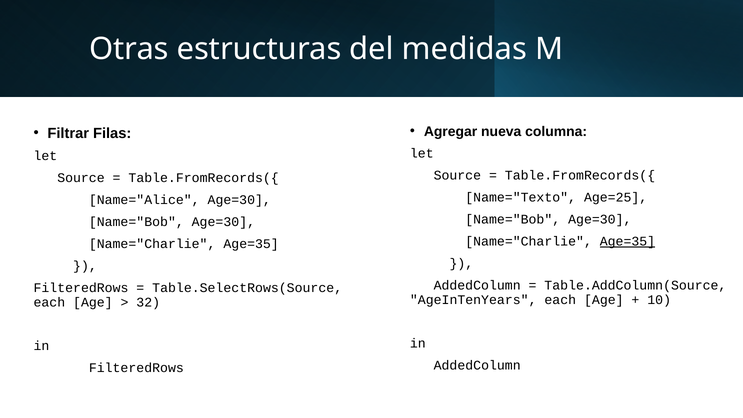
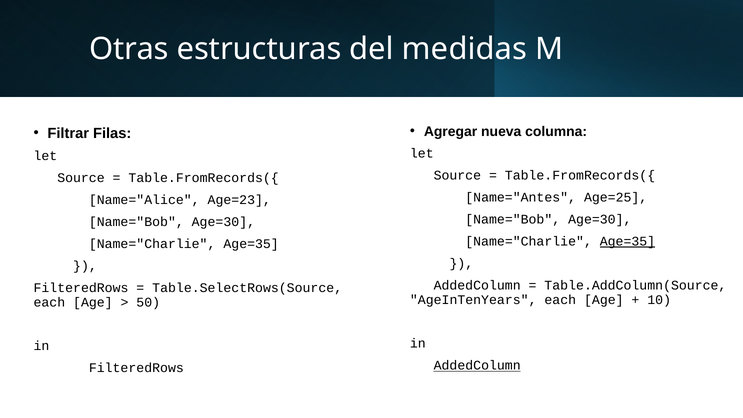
Name="Texto: Name="Texto -> Name="Antes
Name="Alice Age=30: Age=30 -> Age=23
32: 32 -> 50
AddedColumn at (477, 366) underline: none -> present
